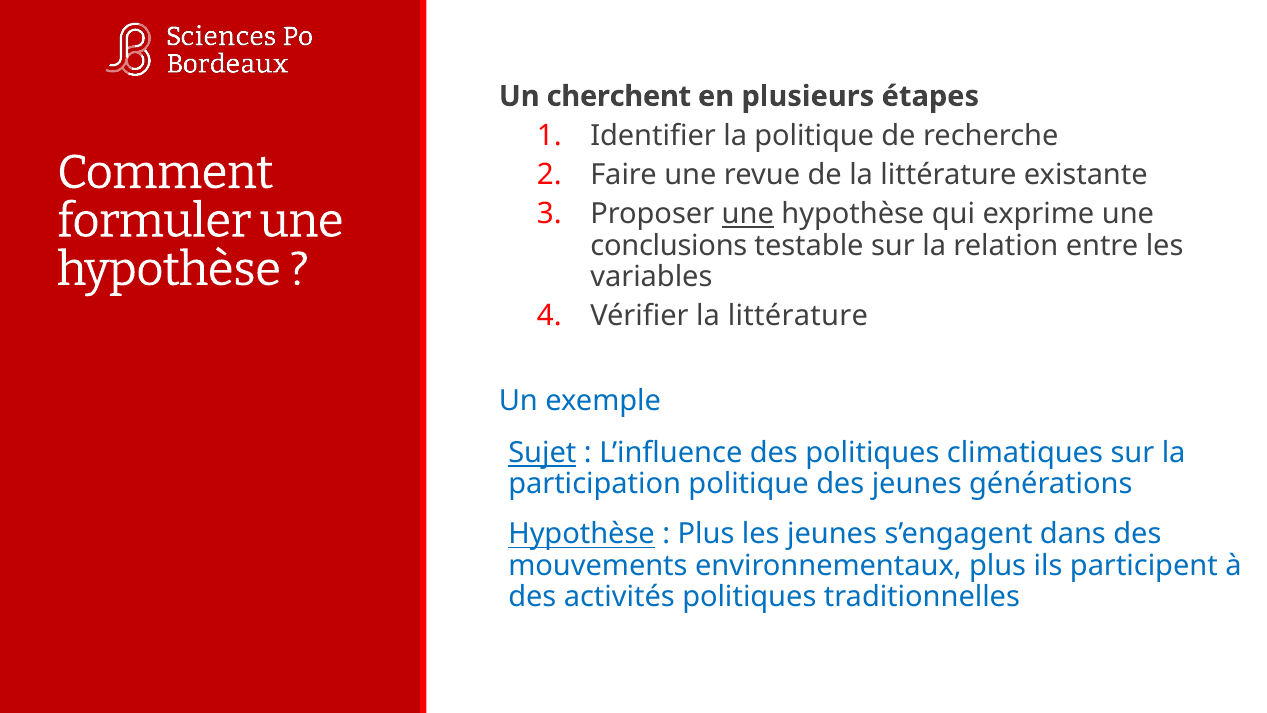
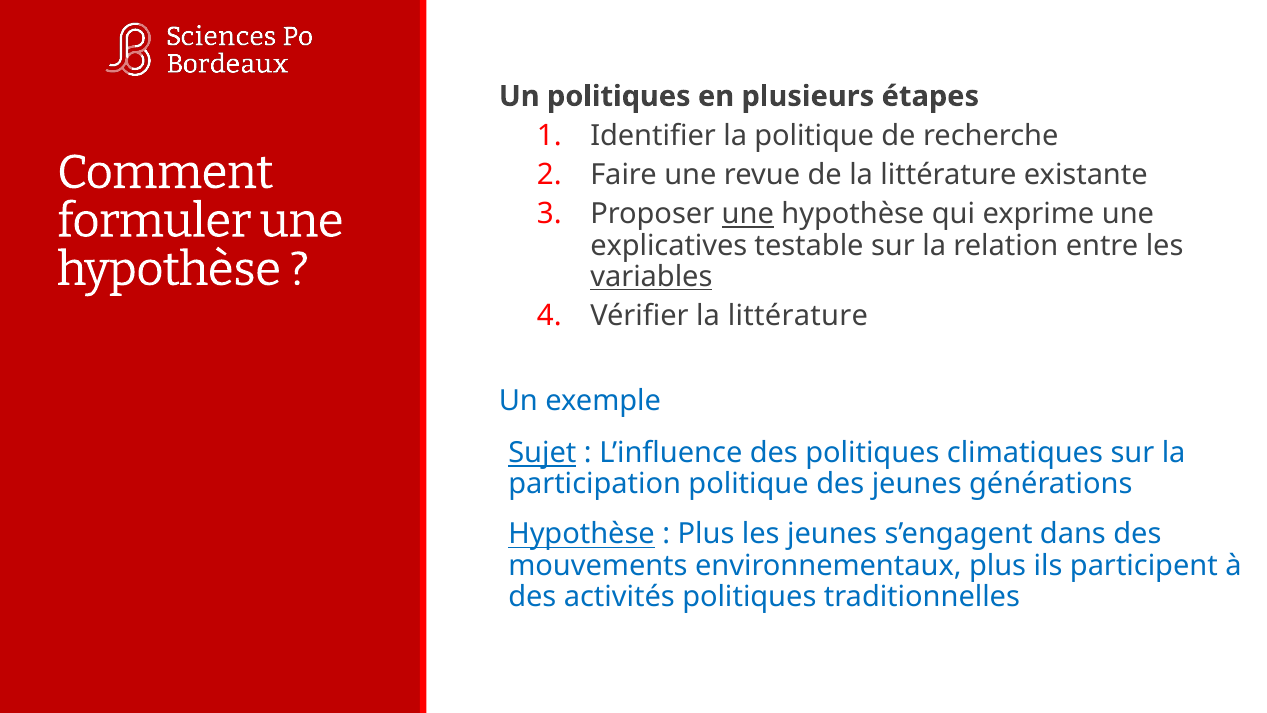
Un cherchent: cherchent -> politiques
conclusions: conclusions -> explicatives
variables underline: none -> present
